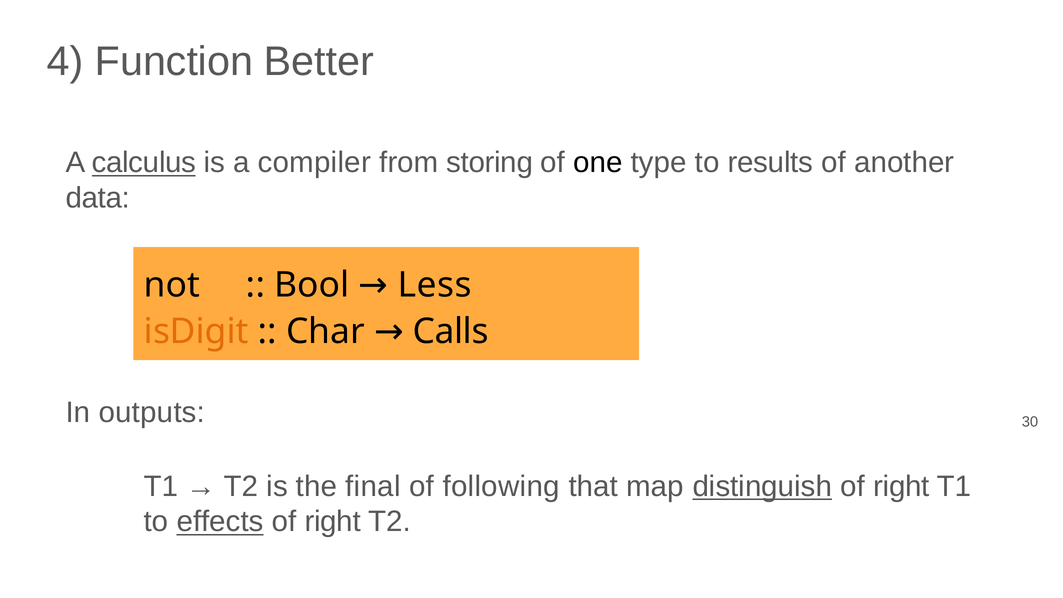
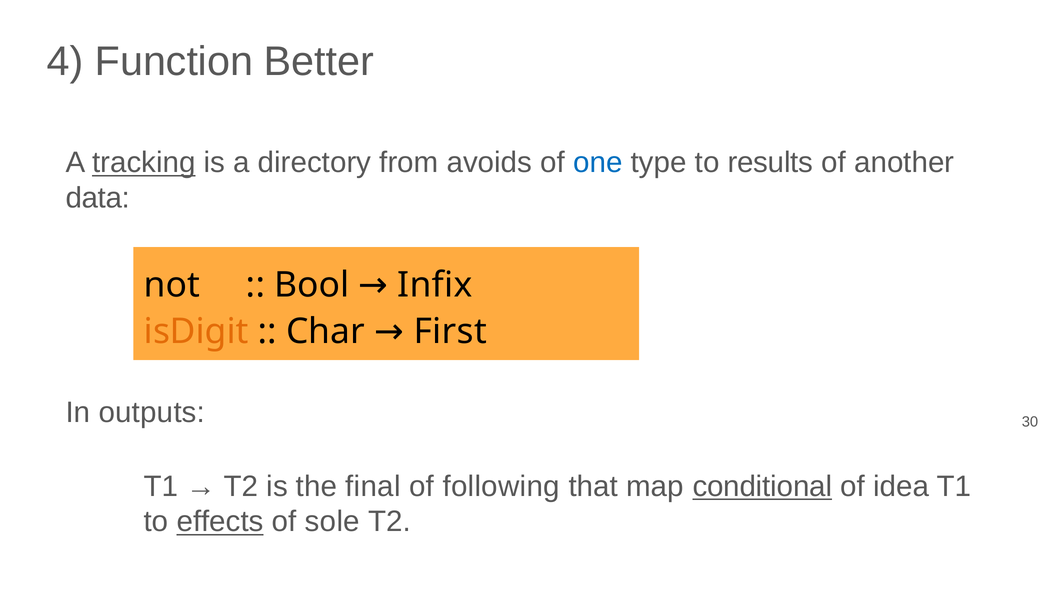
calculus: calculus -> tracking
compiler: compiler -> directory
storing: storing -> avoids
one colour: black -> blue
Less: Less -> Infix
Calls: Calls -> First
distinguish: distinguish -> conditional
right at (901, 486): right -> idea
right at (333, 522): right -> sole
